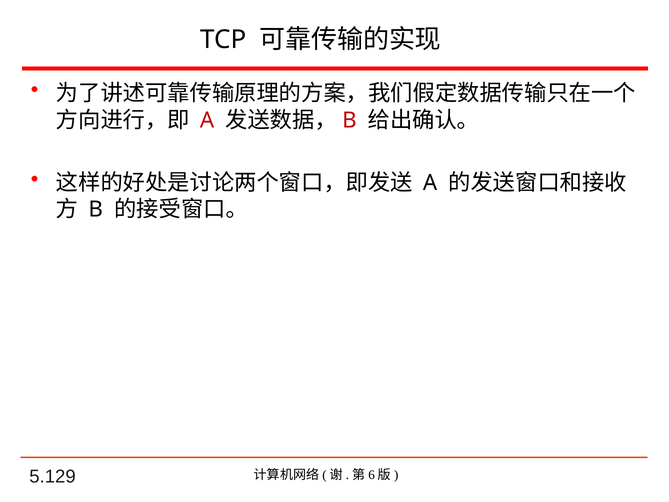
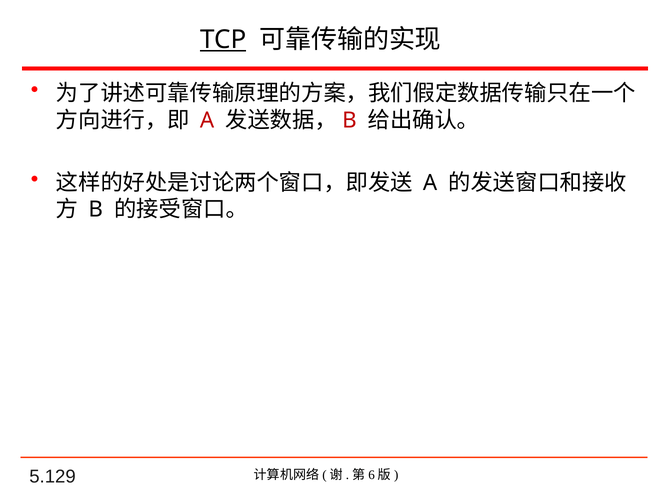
TCP underline: none -> present
